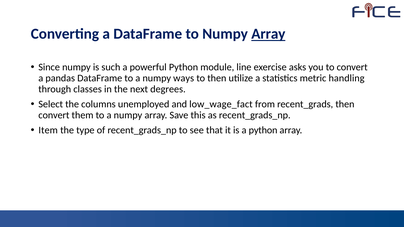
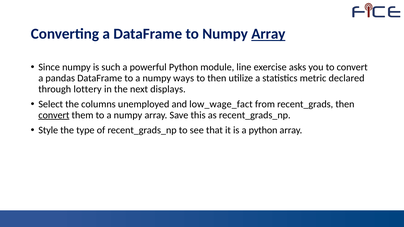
handling: handling -> declared
classes: classes -> lottery
degrees: degrees -> displays
convert at (54, 115) underline: none -> present
Item: Item -> Style
